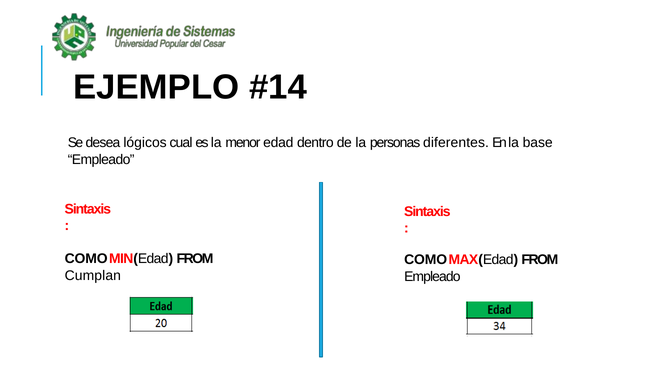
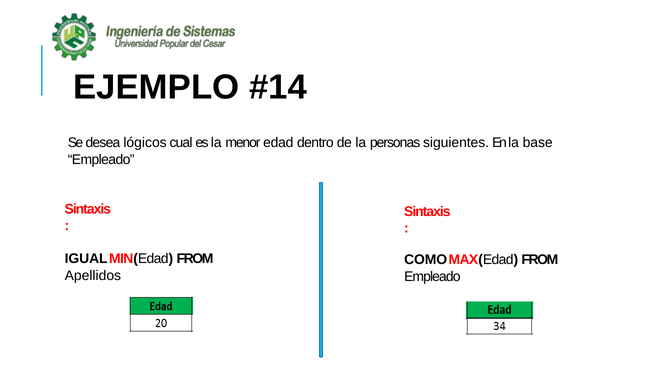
diferentes: diferentes -> siguientes
COMO at (86, 259): COMO -> IGUAL
Cumplan: Cumplan -> Apellidos
